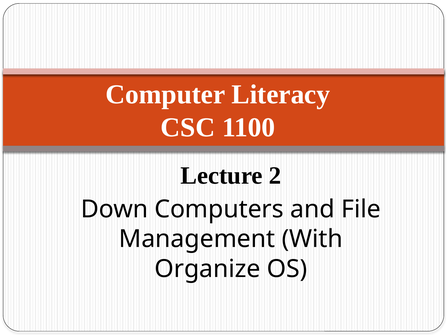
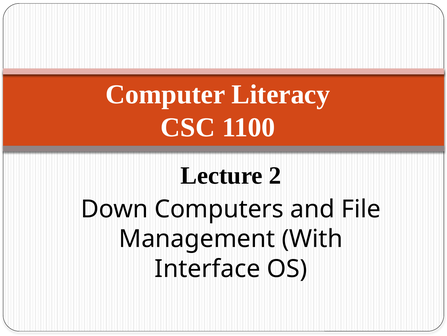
Organize: Organize -> Interface
